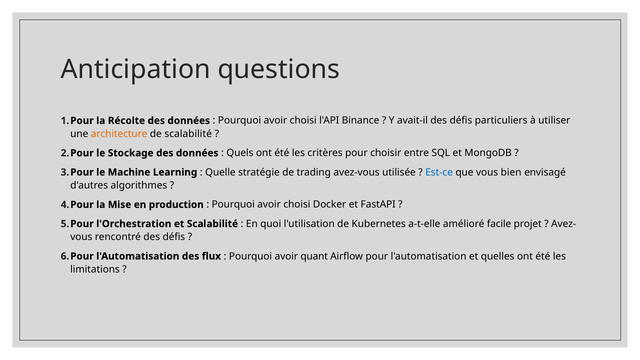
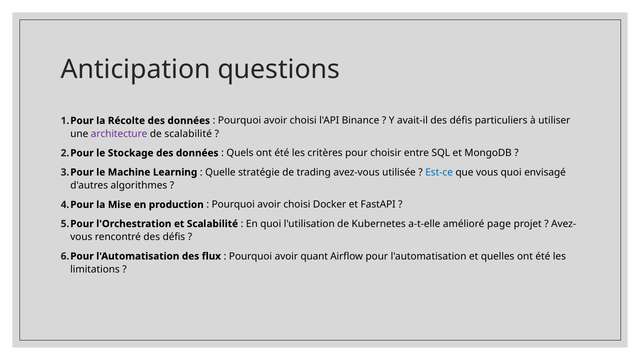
architecture colour: orange -> purple
vous bien: bien -> quoi
facile: facile -> page
